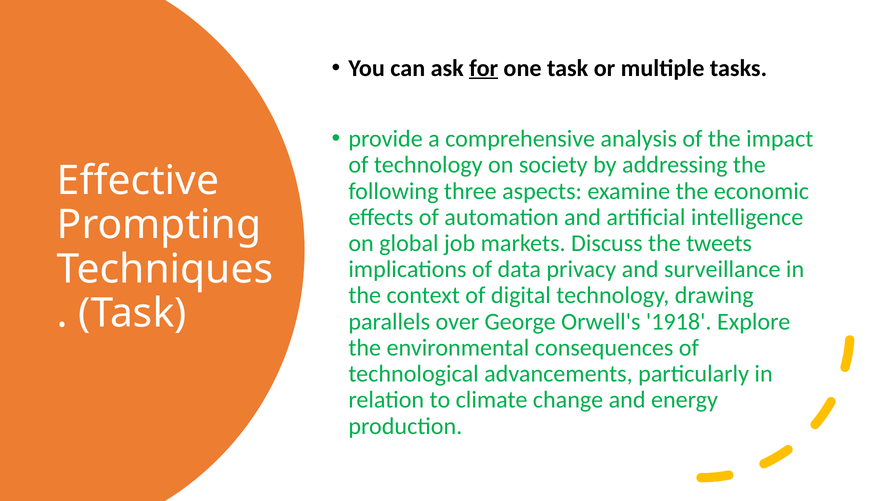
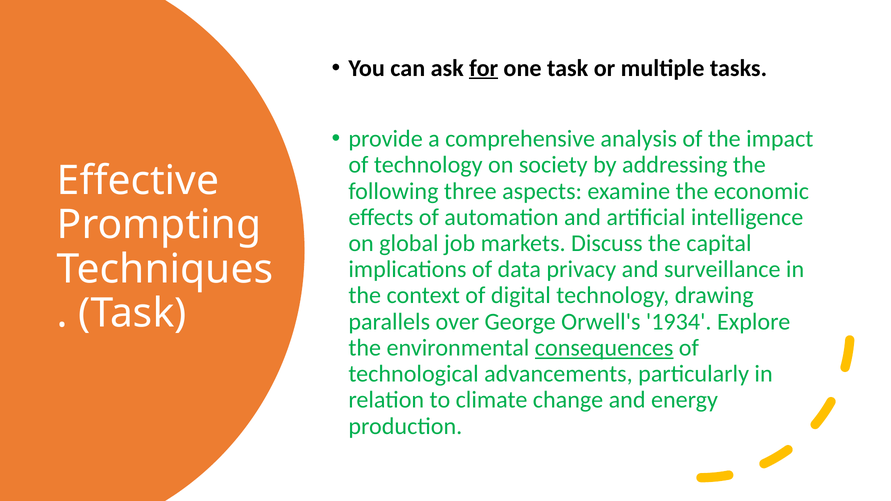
tweets: tweets -> capital
1918: 1918 -> 1934
consequences underline: none -> present
